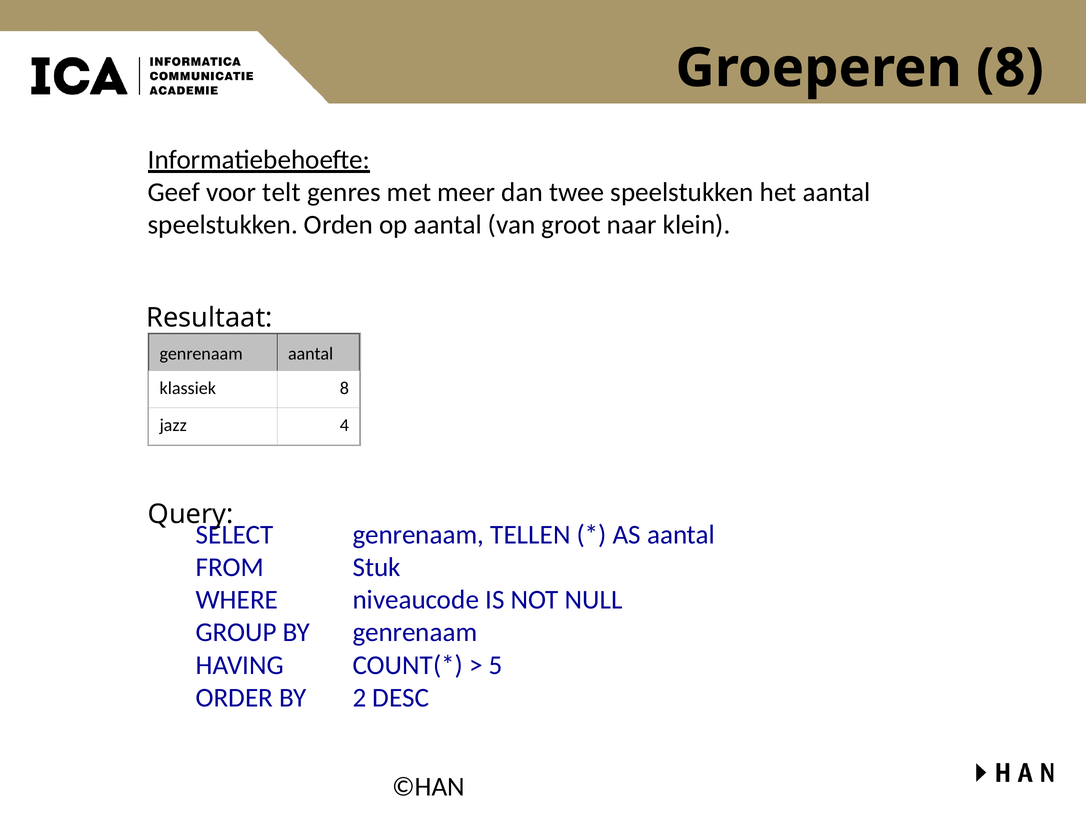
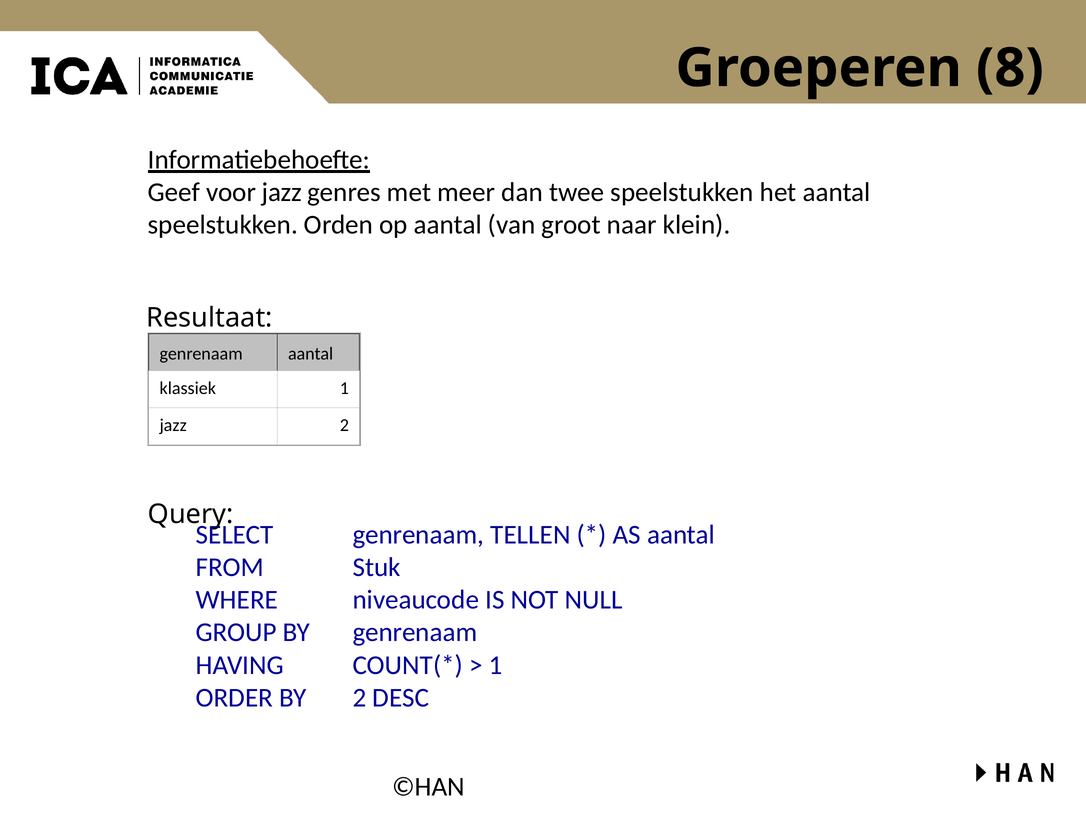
voor telt: telt -> jazz
klassiek 8: 8 -> 1
jazz 4: 4 -> 2
5 at (496, 665): 5 -> 1
